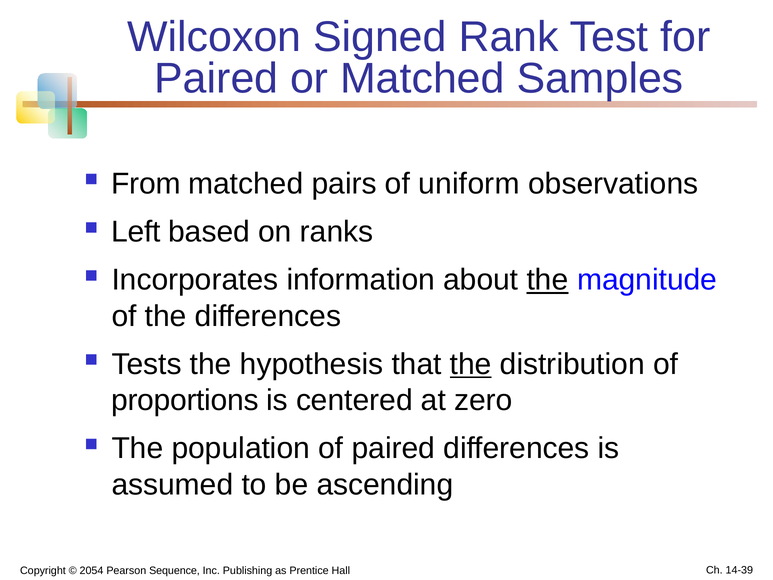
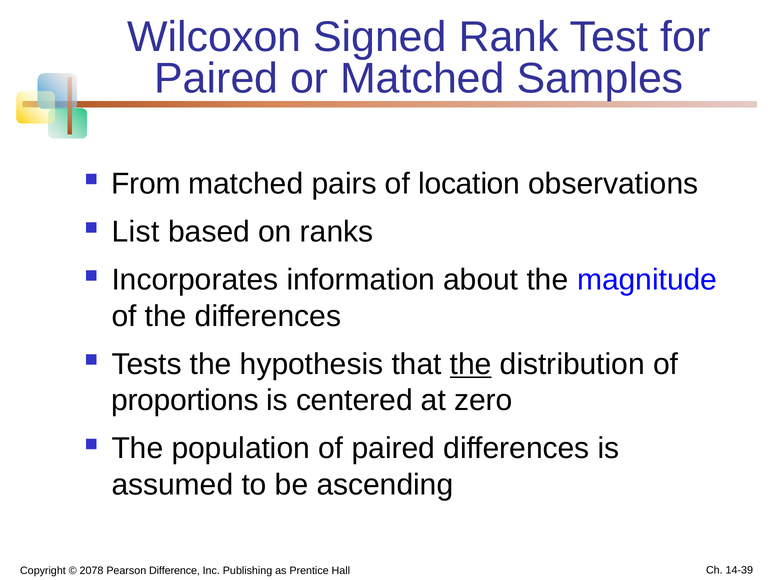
uniform: uniform -> location
Left: Left -> List
the at (548, 280) underline: present -> none
2054: 2054 -> 2078
Sequence: Sequence -> Difference
